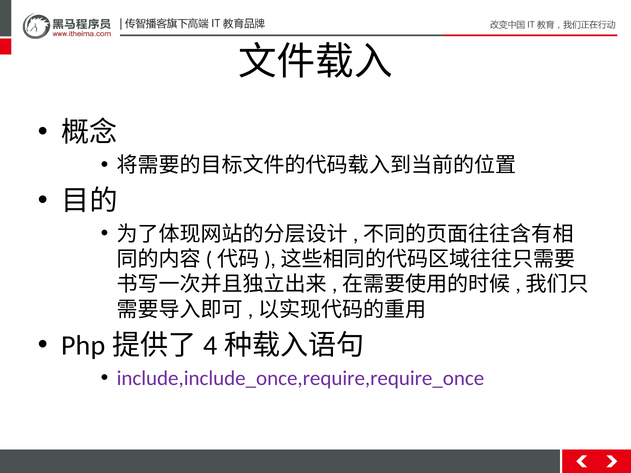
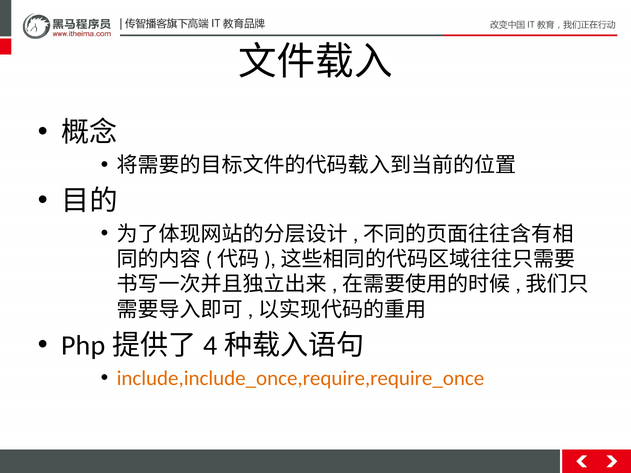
include,include_once,require,require_once colour: purple -> orange
